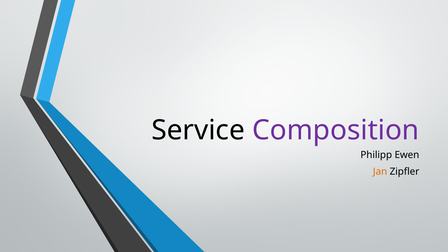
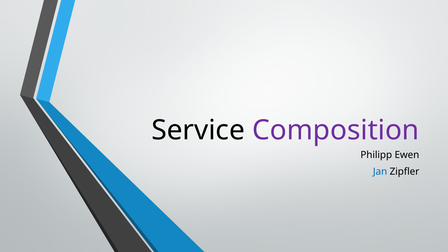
Jan colour: orange -> blue
